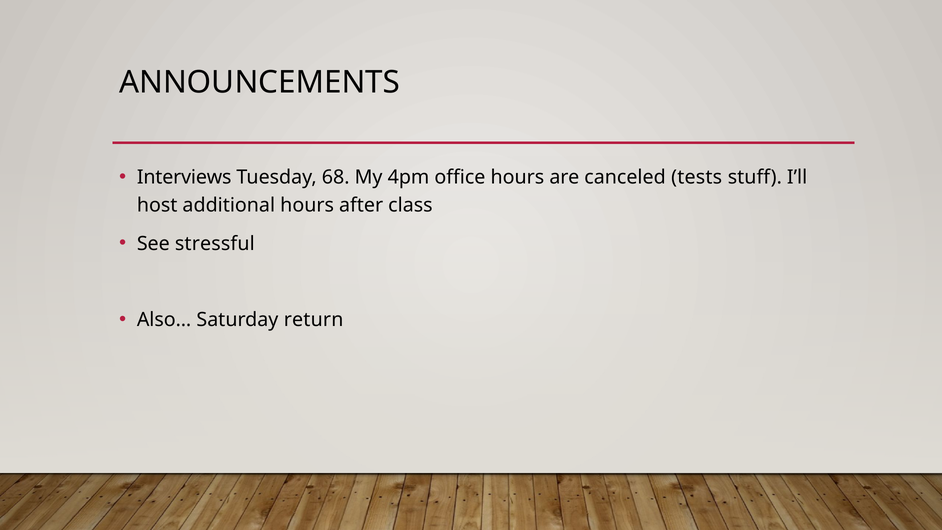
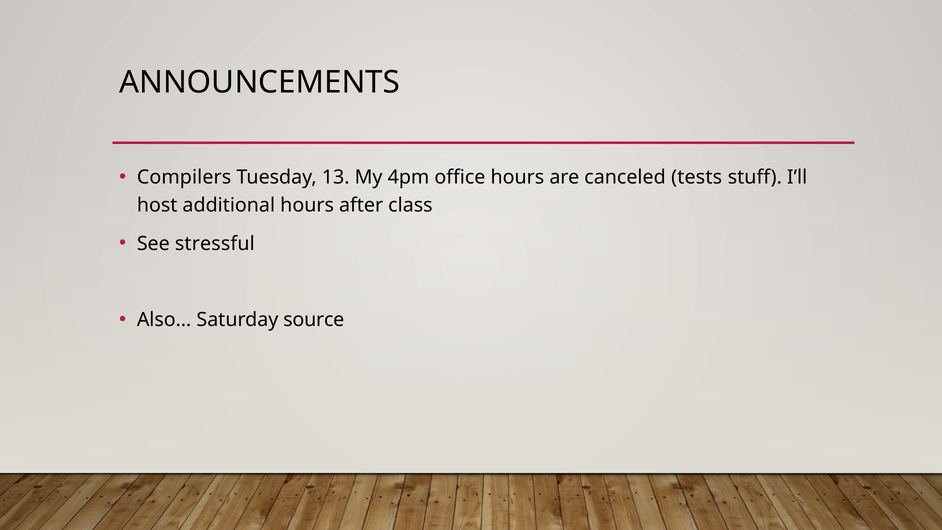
Interviews: Interviews -> Compilers
68: 68 -> 13
return: return -> source
